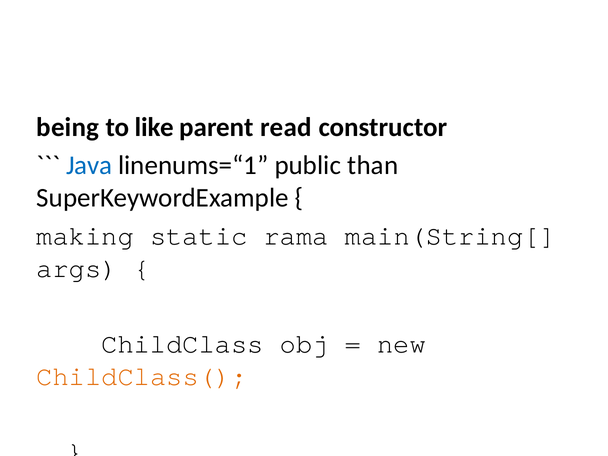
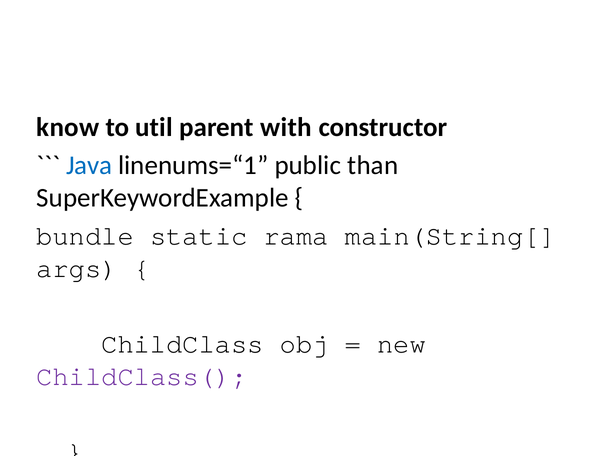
being: being -> know
like: like -> util
parent read: read -> with
making: making -> bundle
ChildClass( colour: orange -> purple
